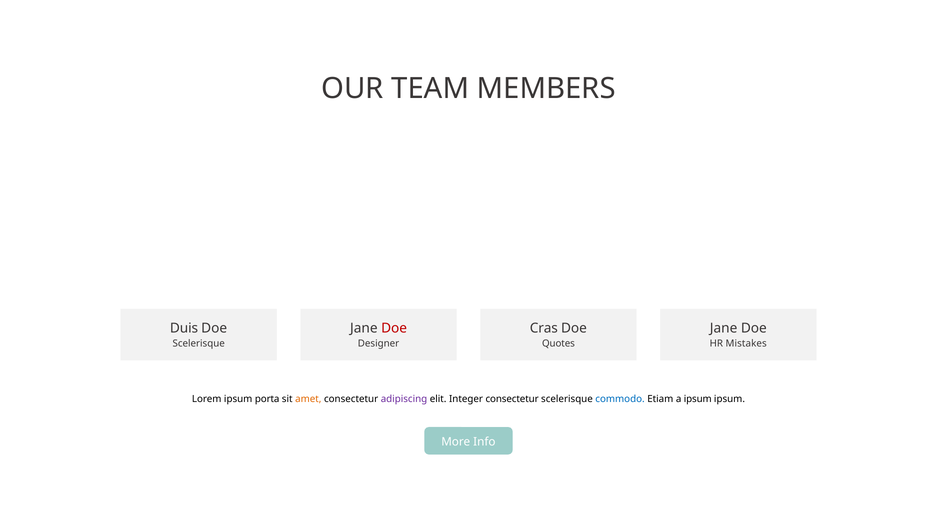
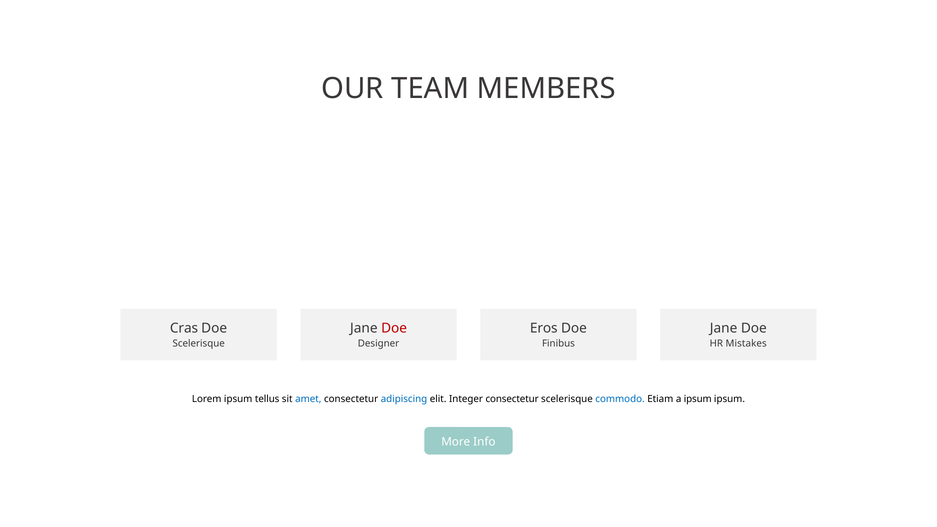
Duis: Duis -> Cras
Cras: Cras -> Eros
Quotes: Quotes -> Finibus
porta: porta -> tellus
amet colour: orange -> blue
adipiscing colour: purple -> blue
